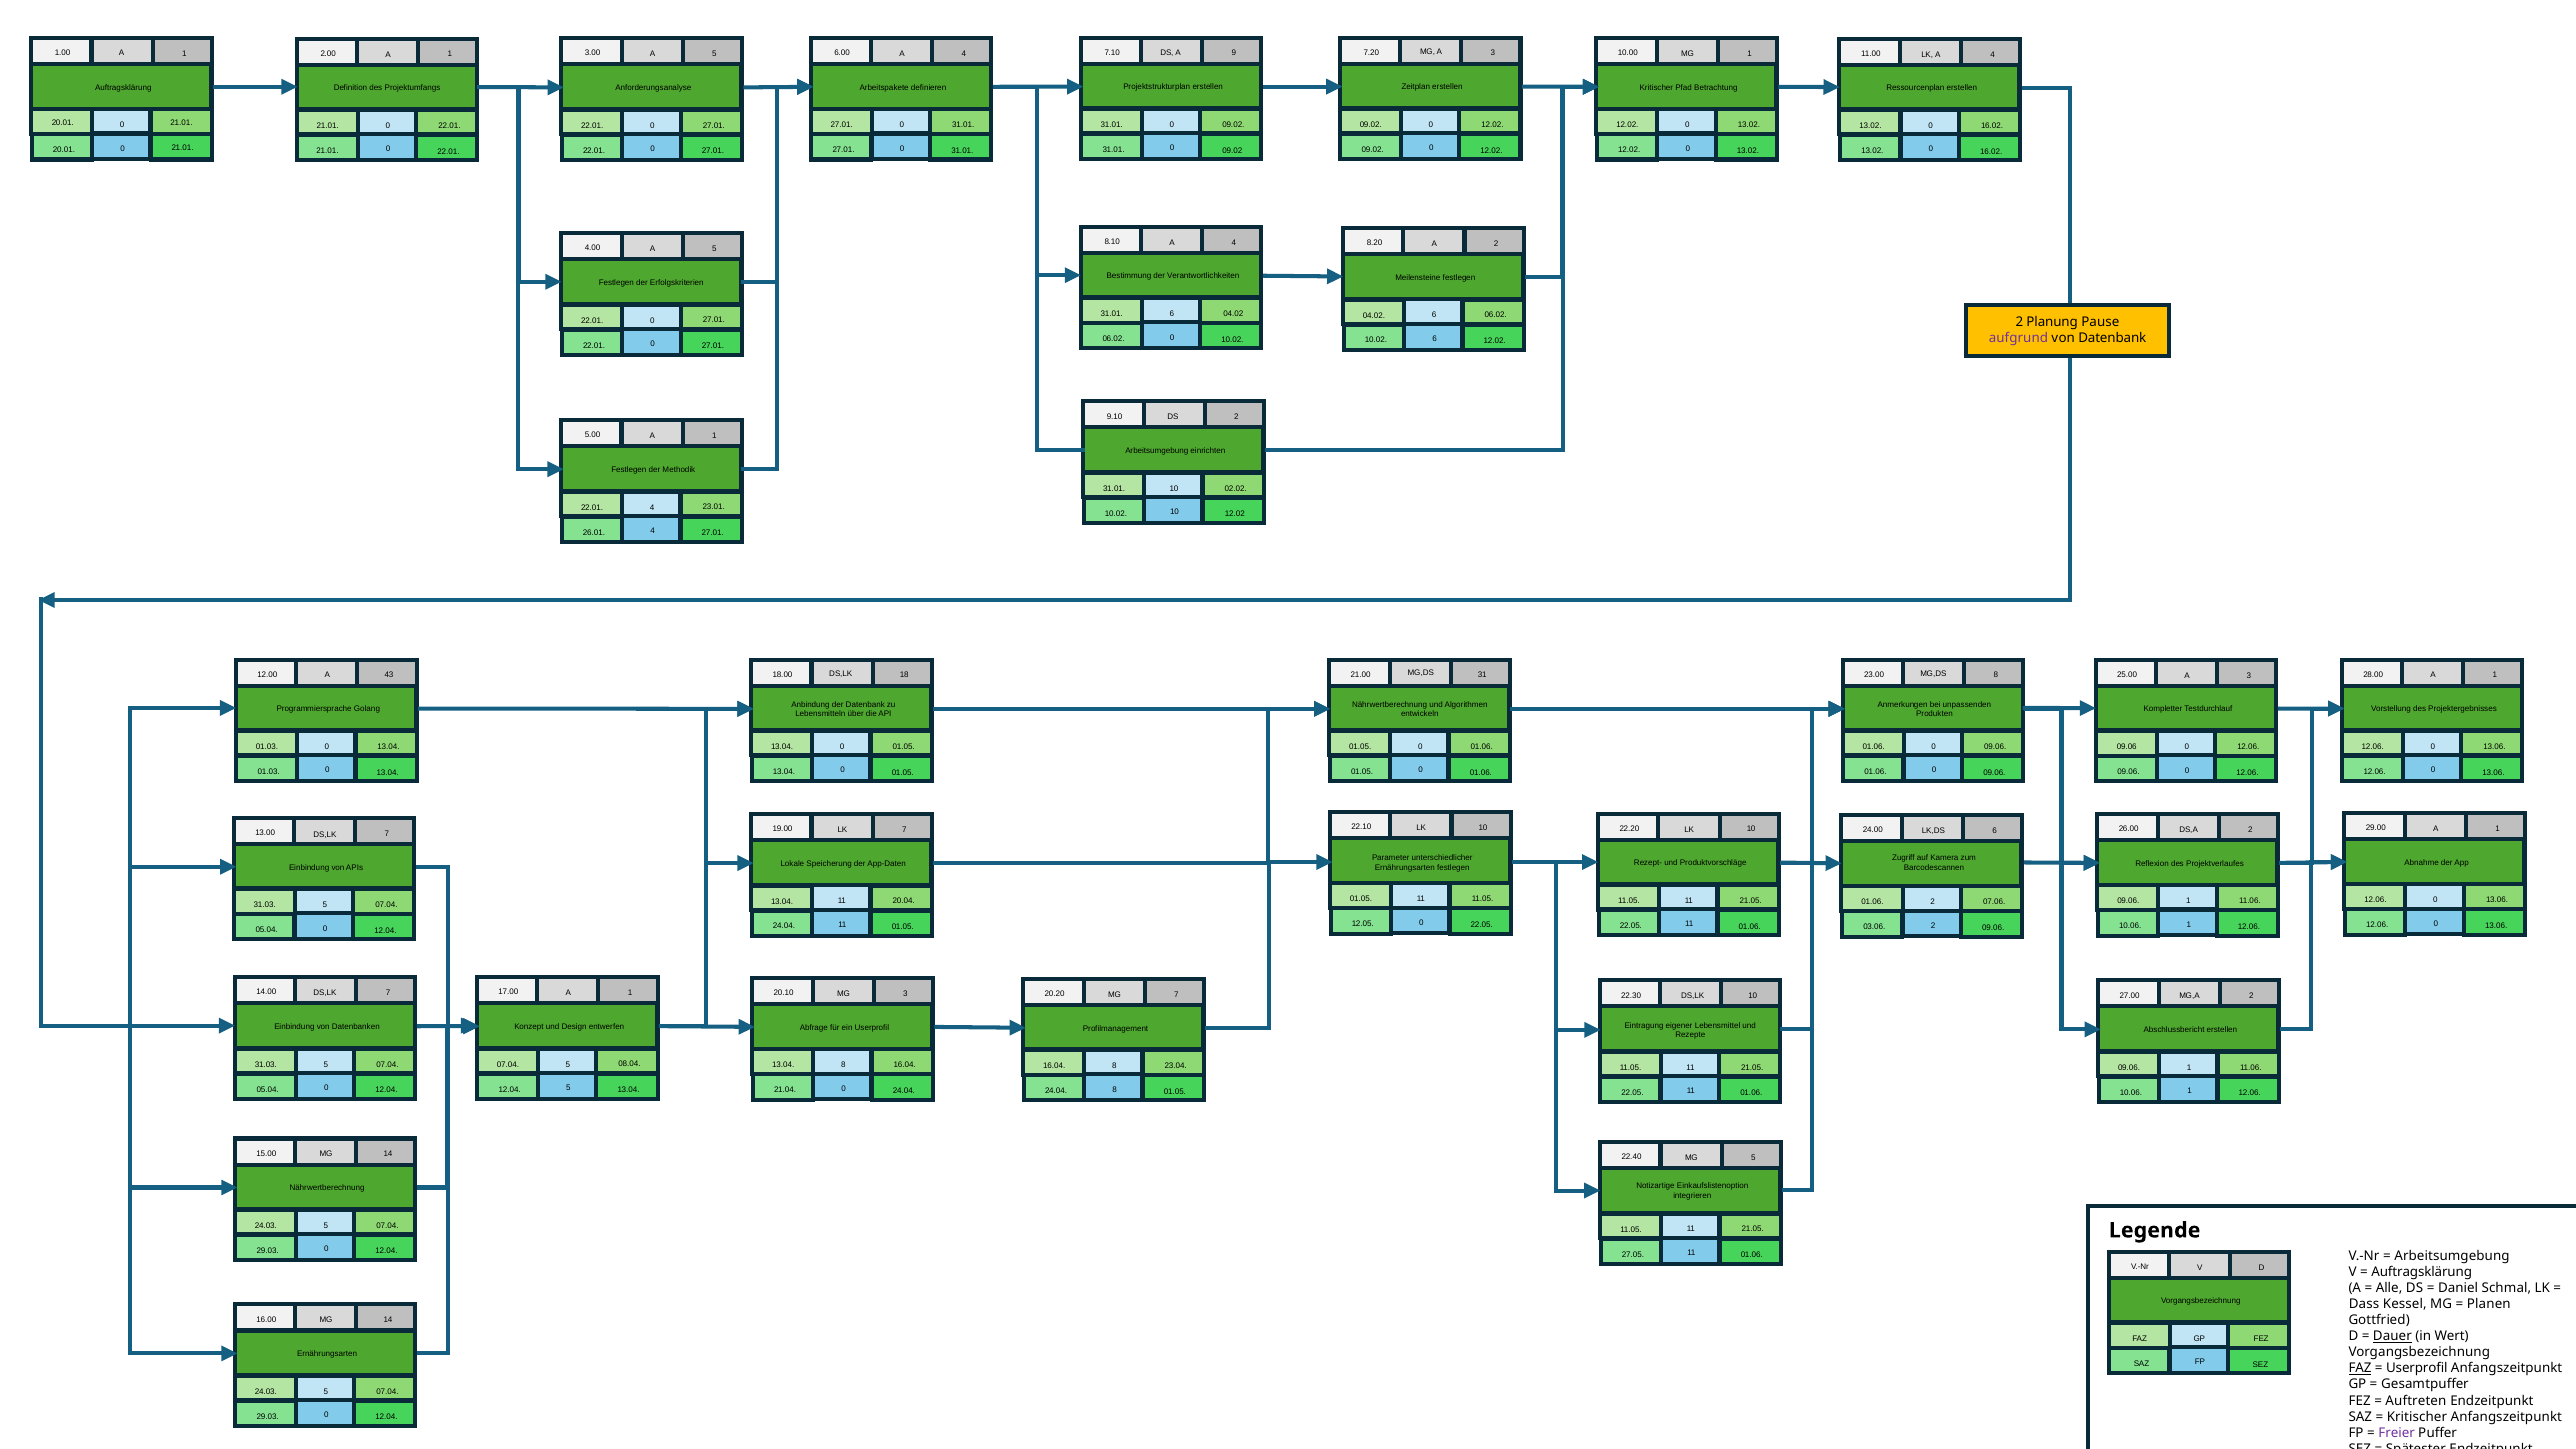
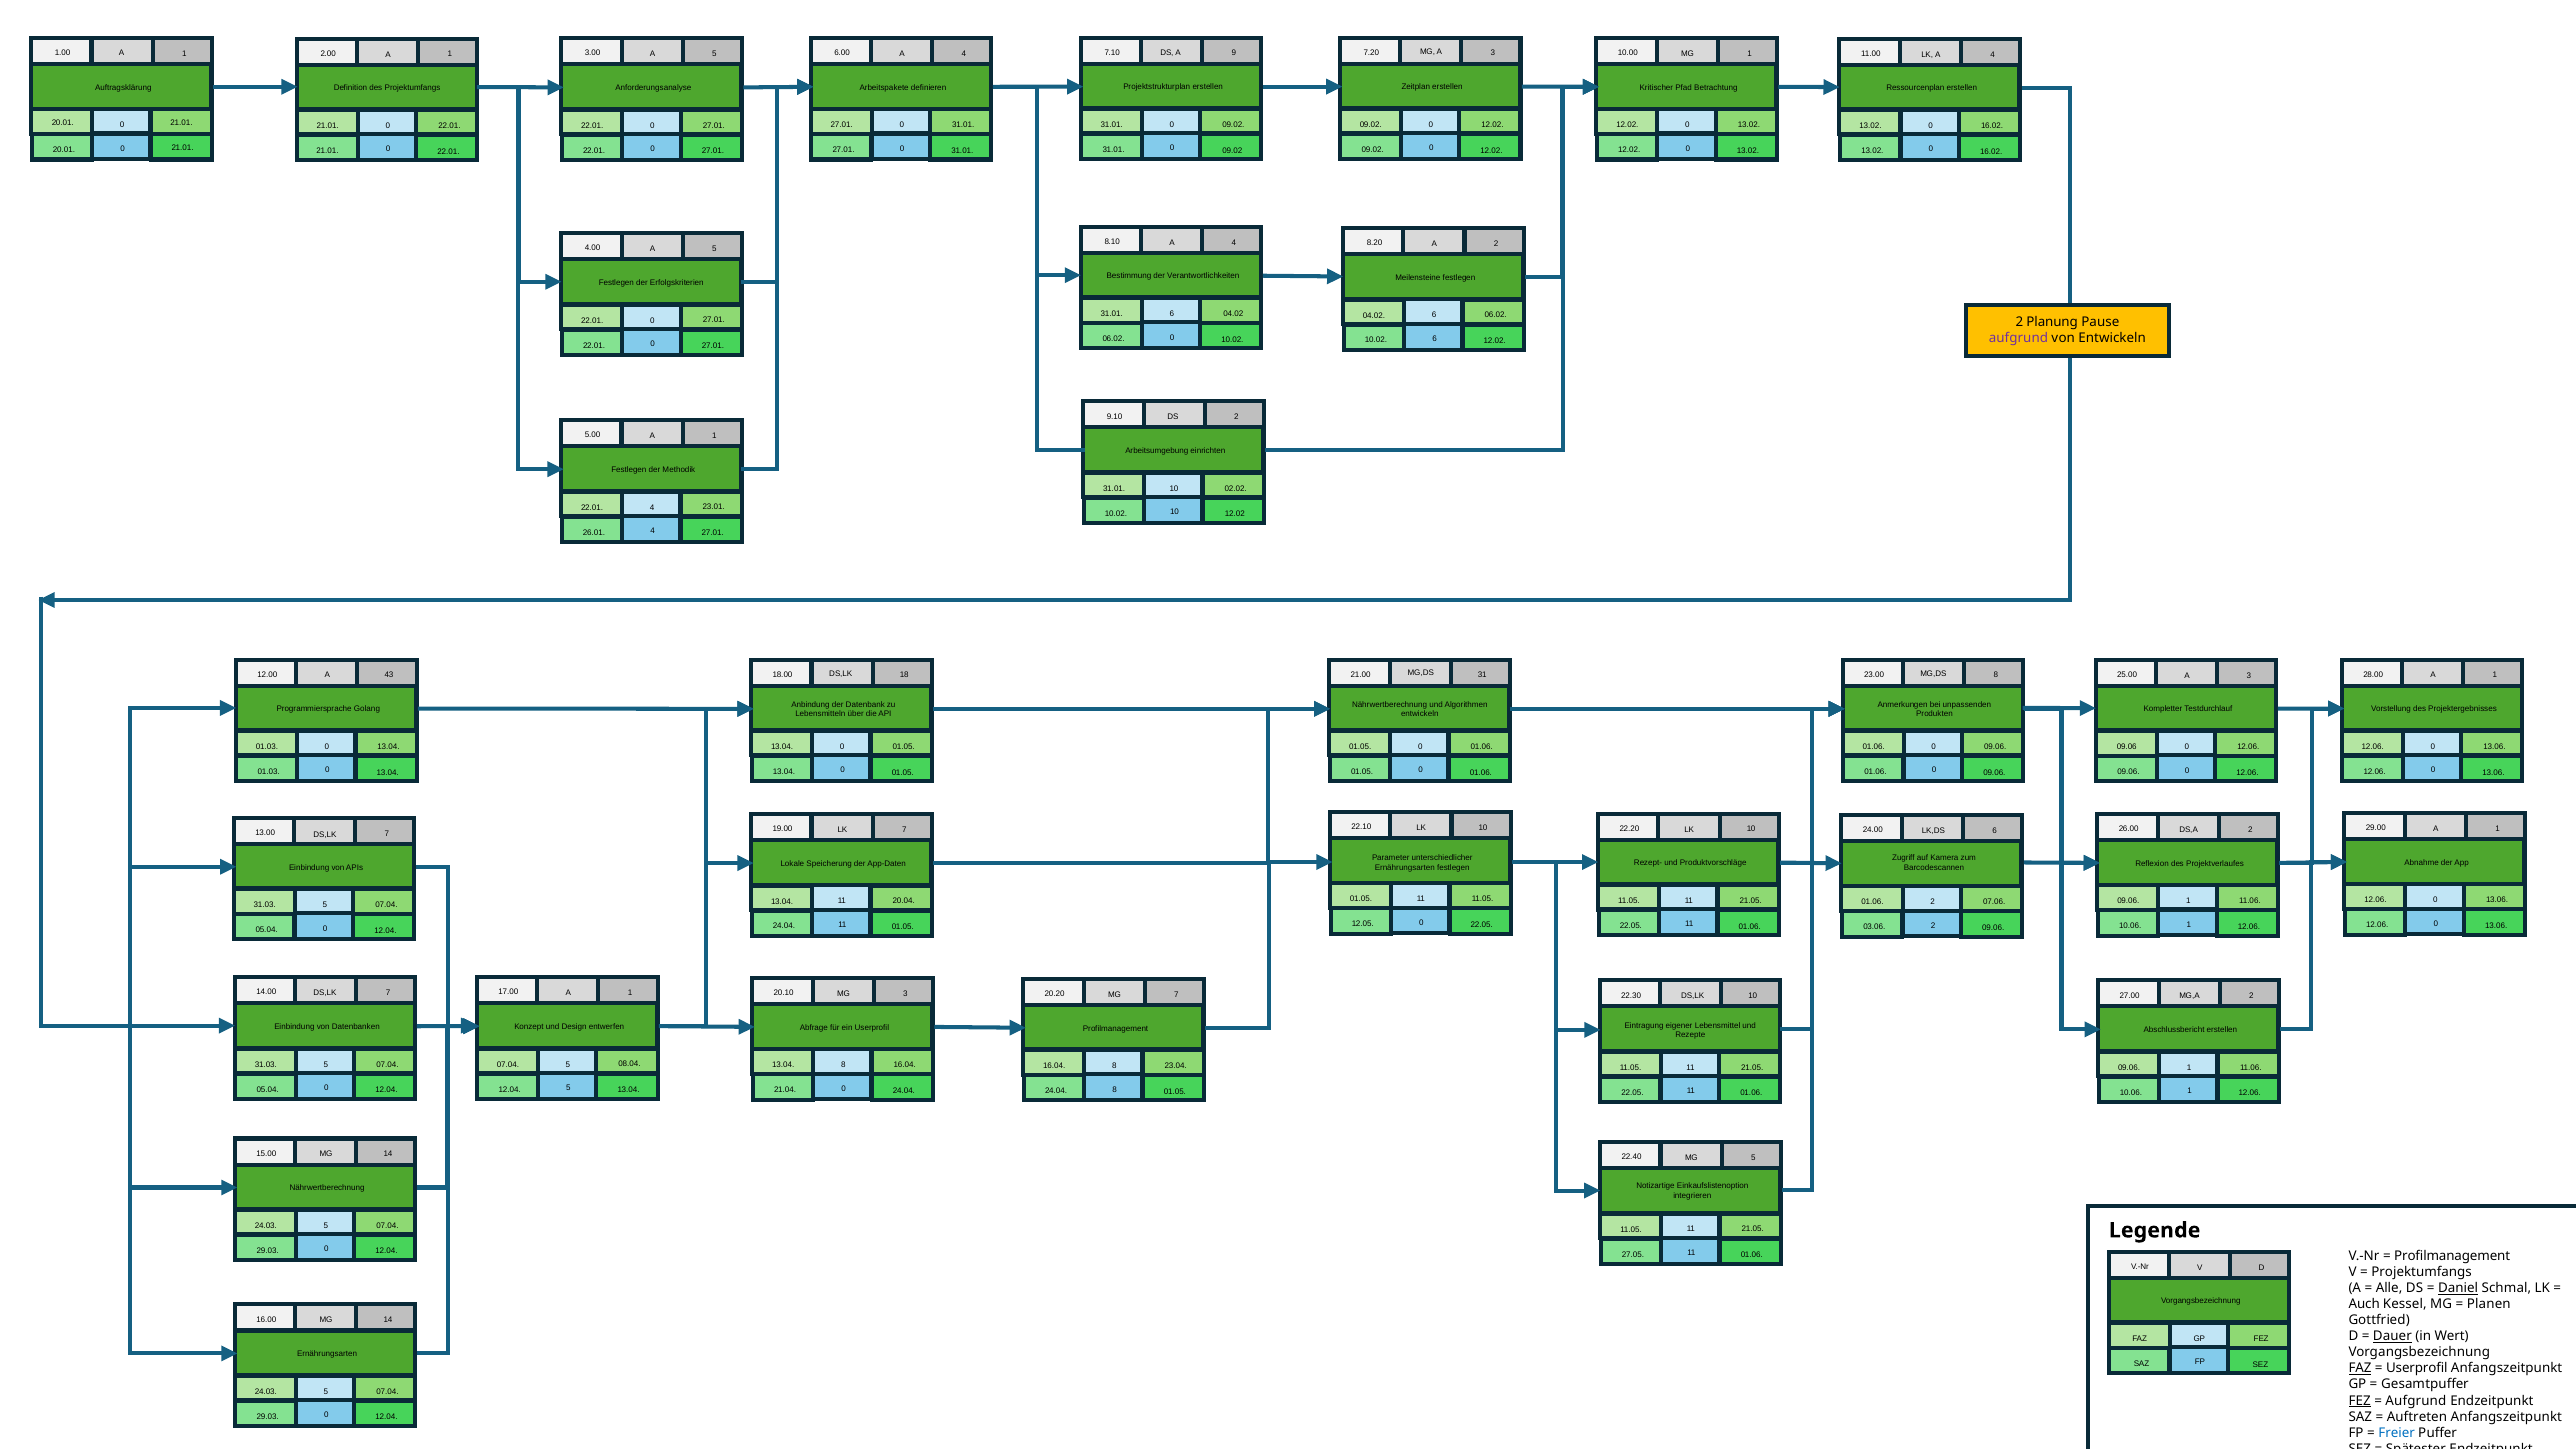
von Datenbank: Datenbank -> Entwickeln
Arbeitsumgebung at (2452, 1256): Arbeitsumgebung -> Profilmanagement
Auftragsklärung at (2422, 1272): Auftragsklärung -> Projektumfangs
Daniel underline: none -> present
Dass: Dass -> Auch
FEZ at (2360, 1401) underline: none -> present
Auftreten at (2416, 1401): Auftreten -> Aufgrund
Kritischer at (2417, 1417): Kritischer -> Auftreten
Freier colour: purple -> blue
